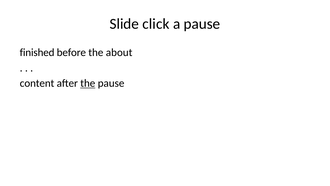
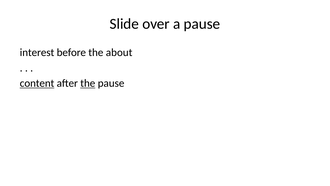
click: click -> over
finished: finished -> interest
content underline: none -> present
